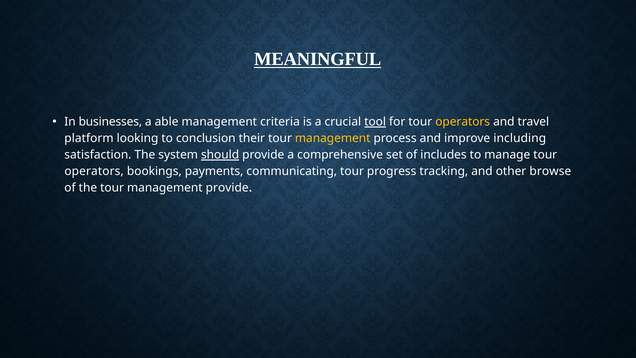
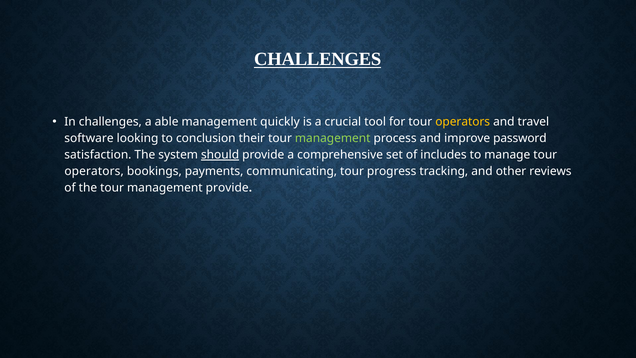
MEANINGFUL at (318, 59): MEANINGFUL -> CHALLENGES
In businesses: businesses -> challenges
criteria: criteria -> quickly
tool underline: present -> none
platform: platform -> software
management at (333, 138) colour: yellow -> light green
including: including -> password
browse: browse -> reviews
